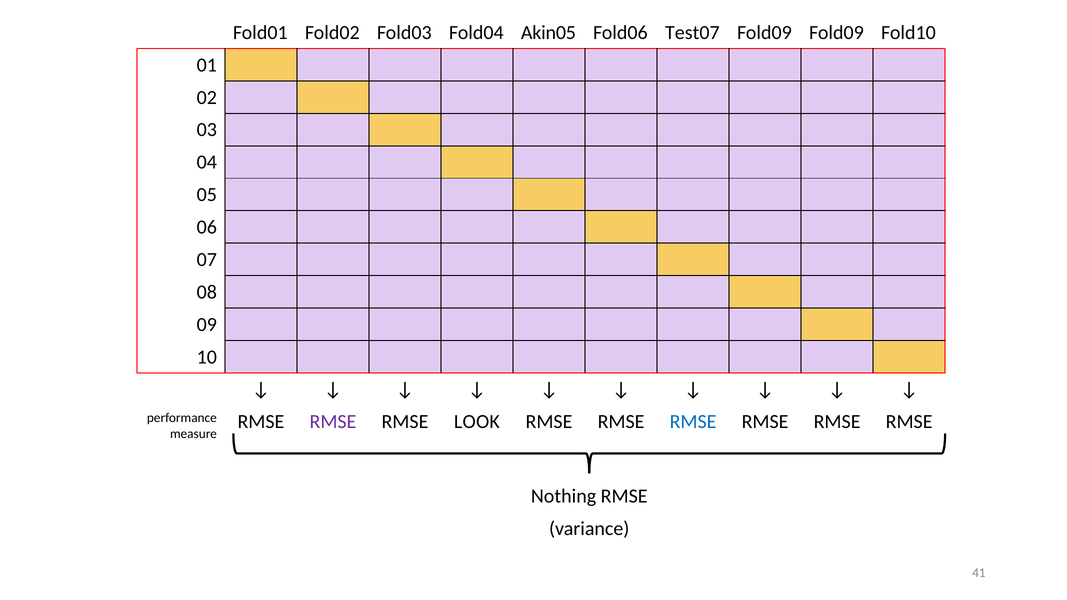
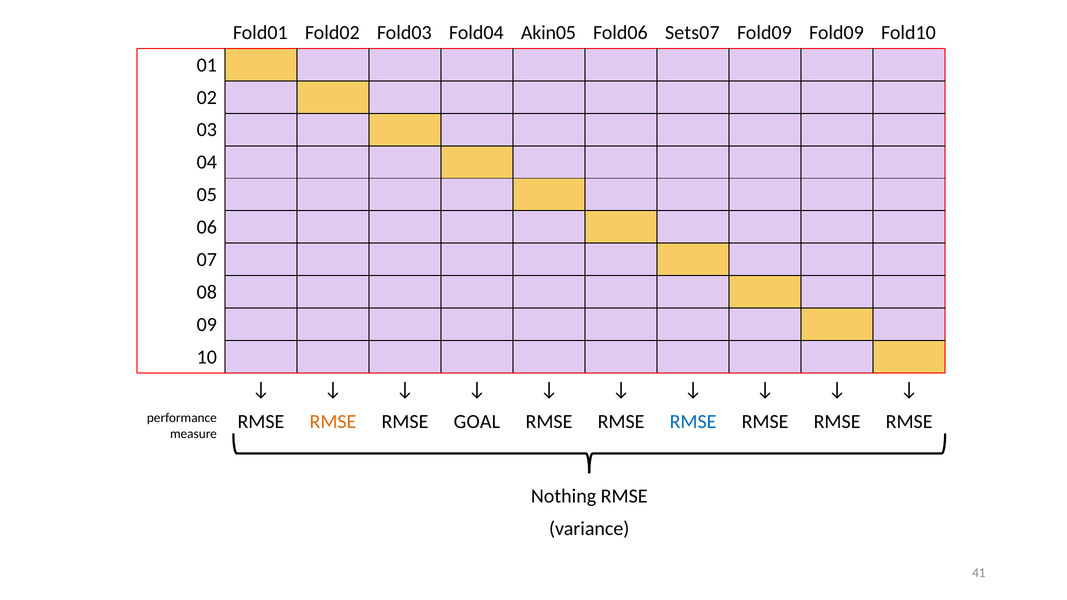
Test07: Test07 -> Sets07
RMSE at (333, 422) colour: purple -> orange
LOOK: LOOK -> GOAL
